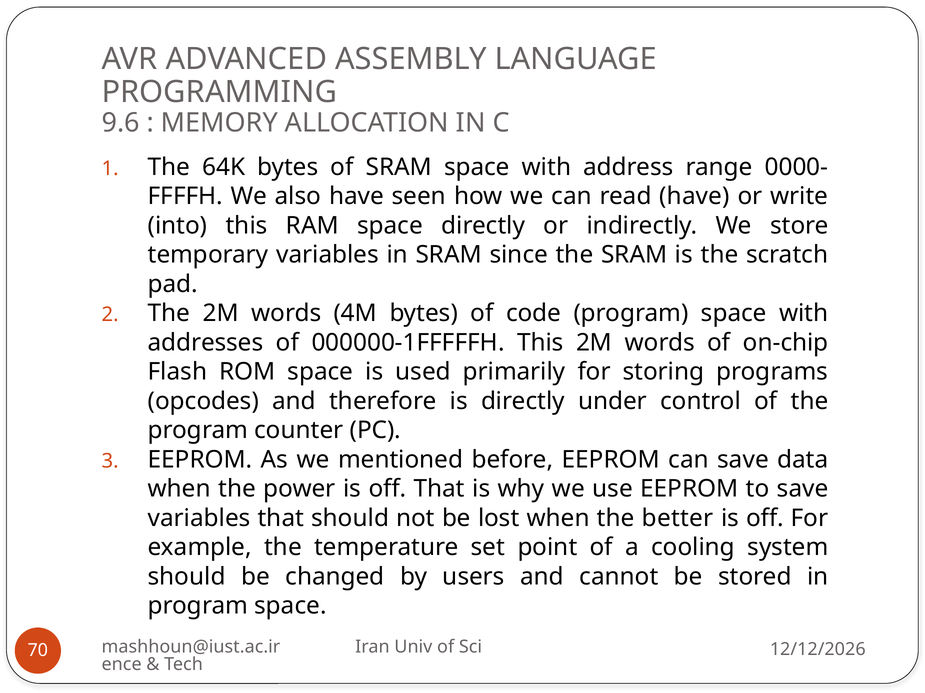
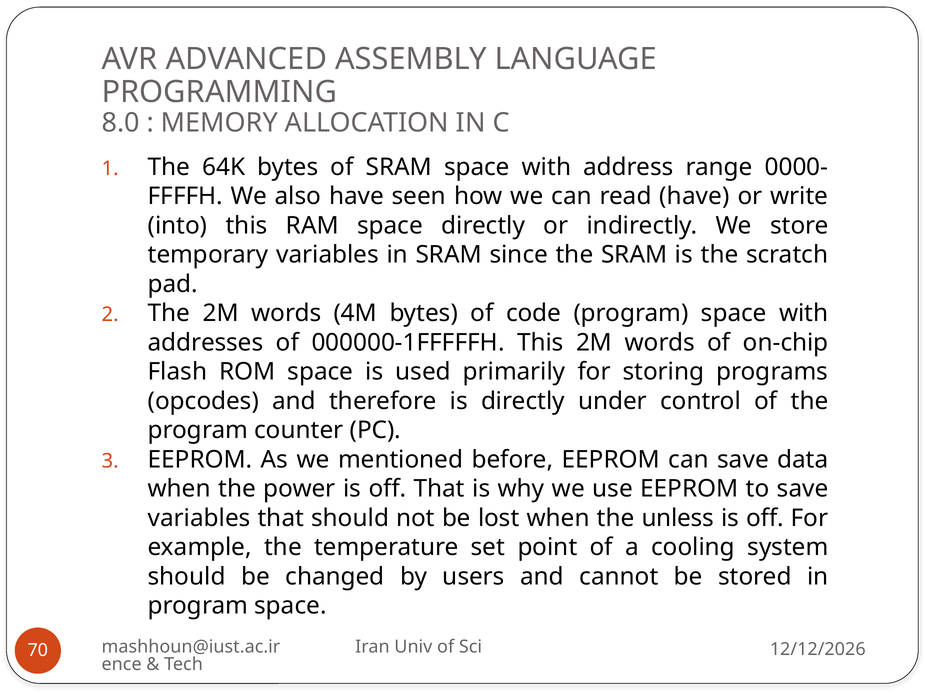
9.6: 9.6 -> 8.0
better: better -> unless
